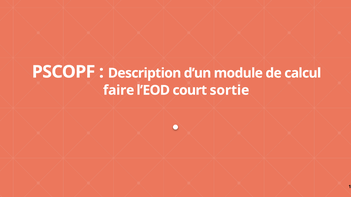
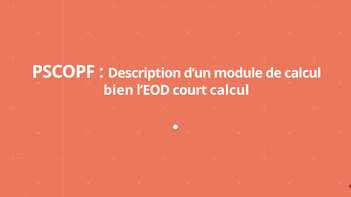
faire: faire -> bien
court sortie: sortie -> calcul
